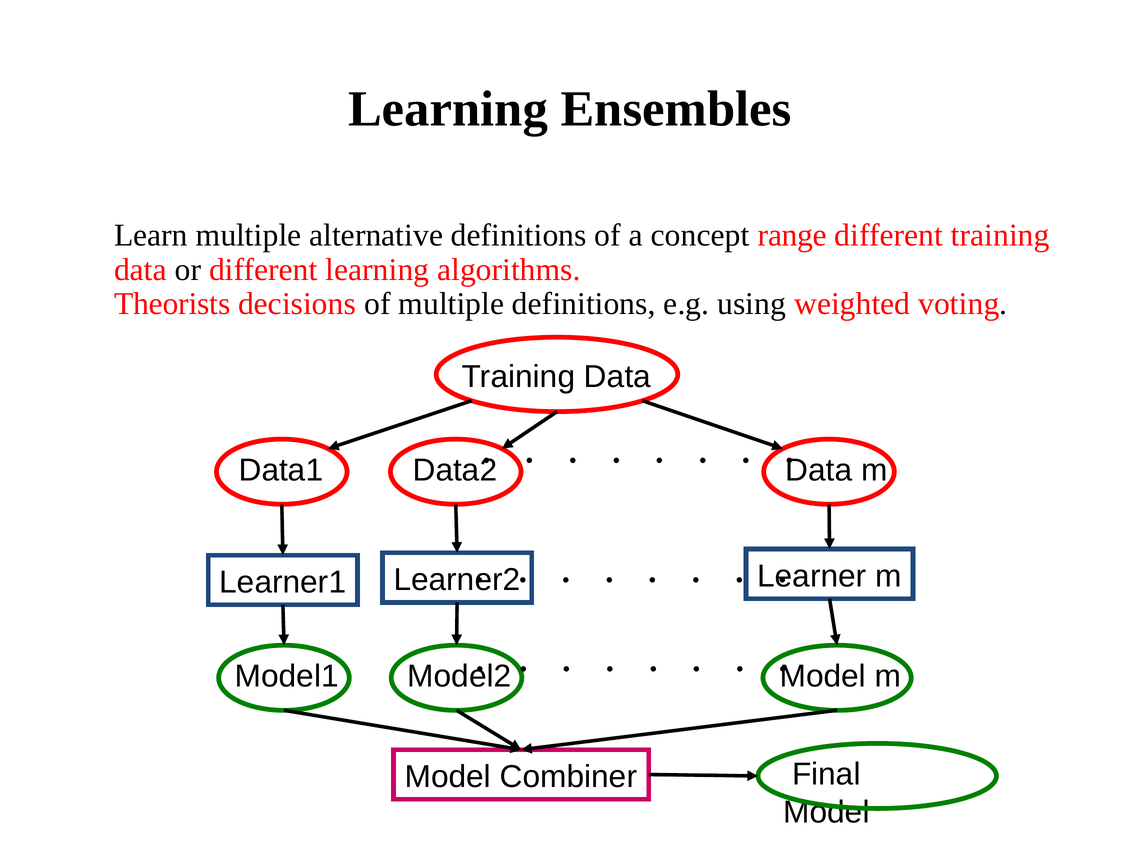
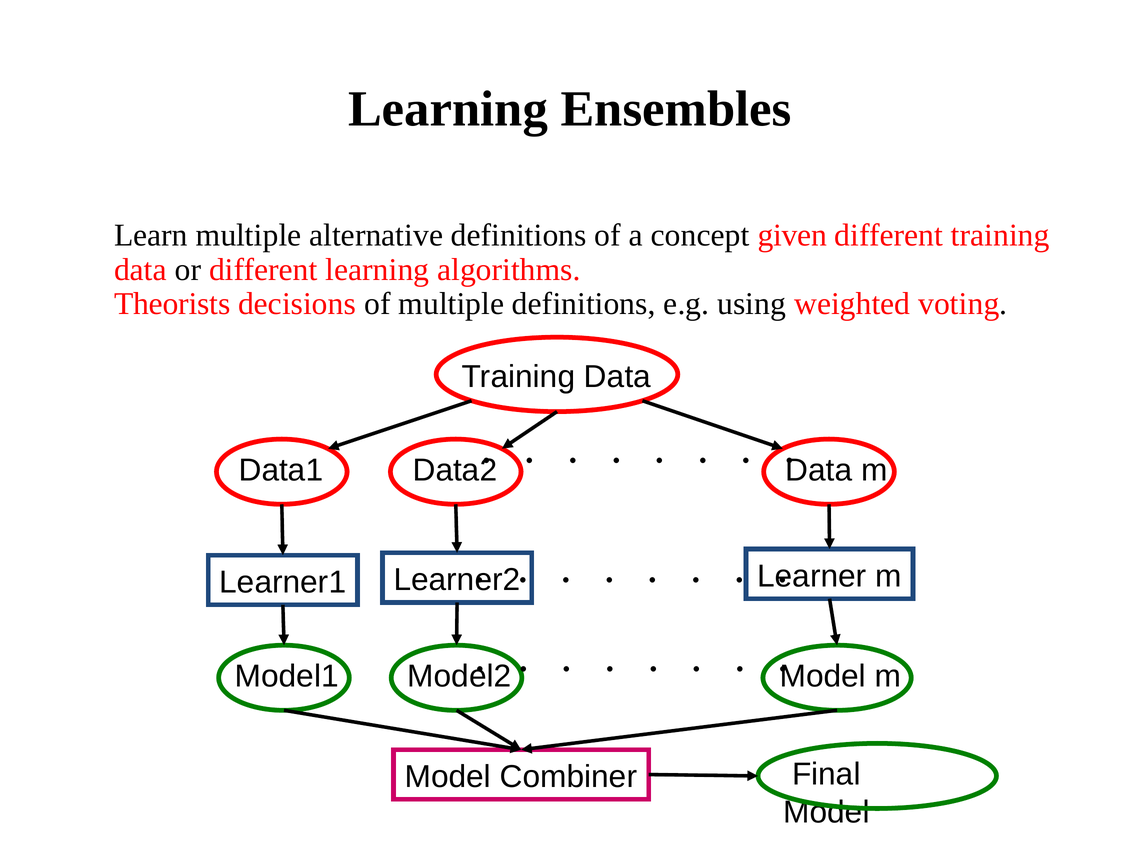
range: range -> given
